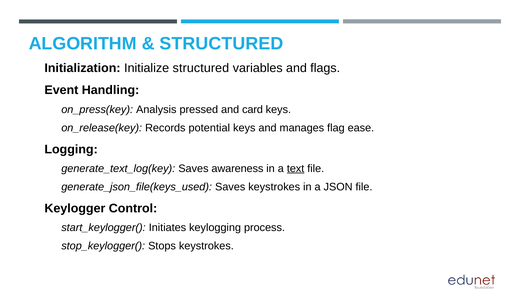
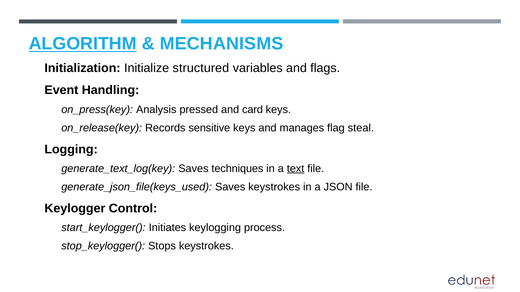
ALGORITHM underline: none -> present
STRUCTURED at (222, 44): STRUCTURED -> MECHANISMS
potential: potential -> sensitive
ease: ease -> steal
awareness: awareness -> techniques
